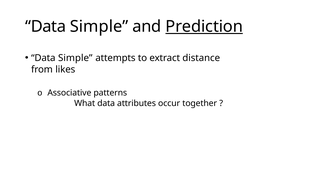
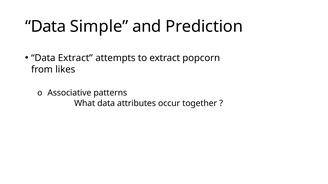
Prediction underline: present -> none
Simple at (75, 58): Simple -> Extract
distance: distance -> popcorn
